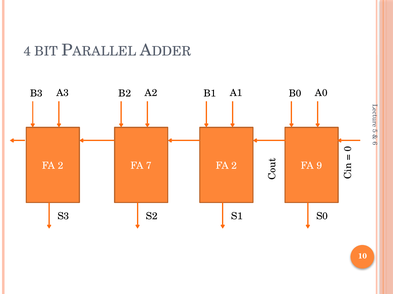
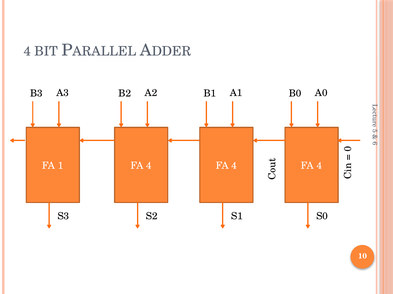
2 at (61, 166): 2 -> 1
7 at (149, 166): 7 -> 4
2 at (234, 166): 2 -> 4
9 at (319, 166): 9 -> 4
